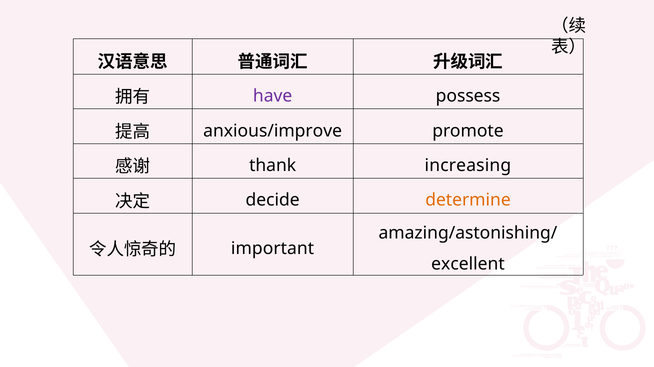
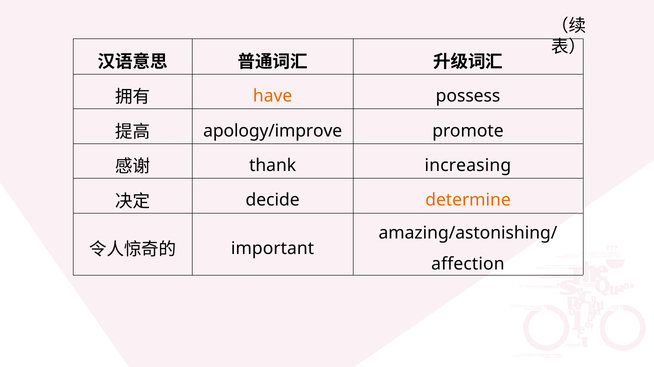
have colour: purple -> orange
anxious/improve: anxious/improve -> apology/improve
excellent: excellent -> affection
